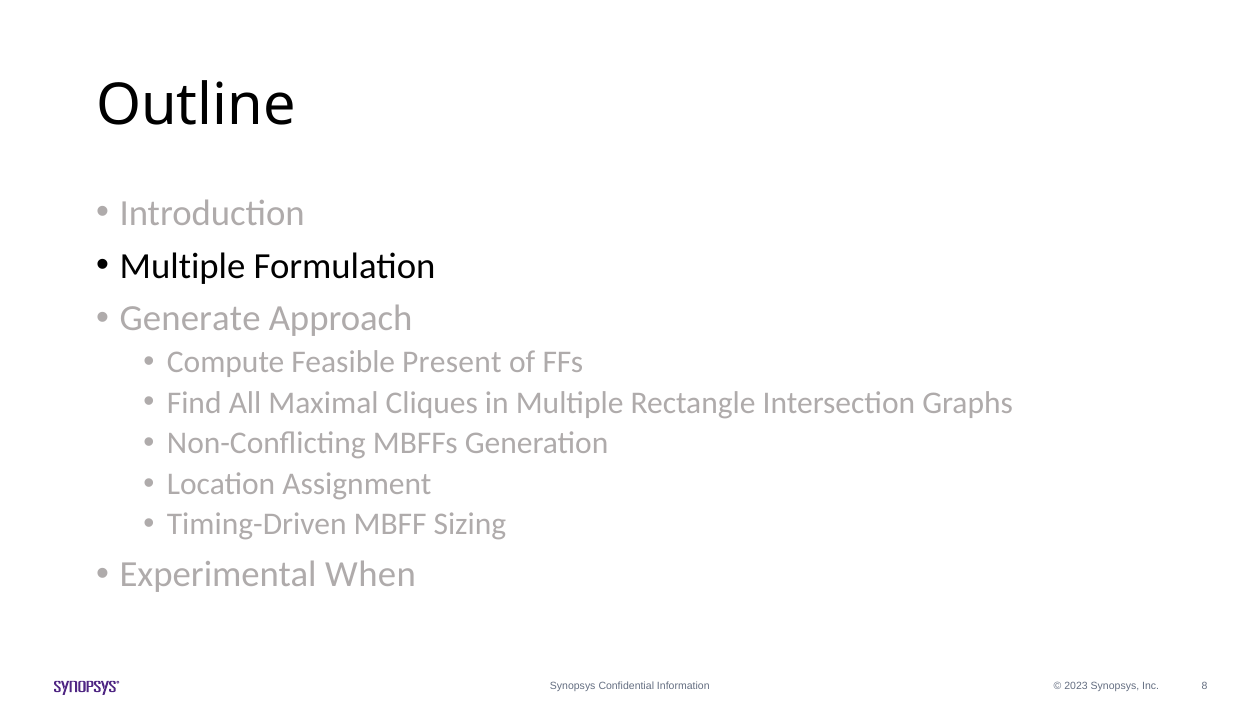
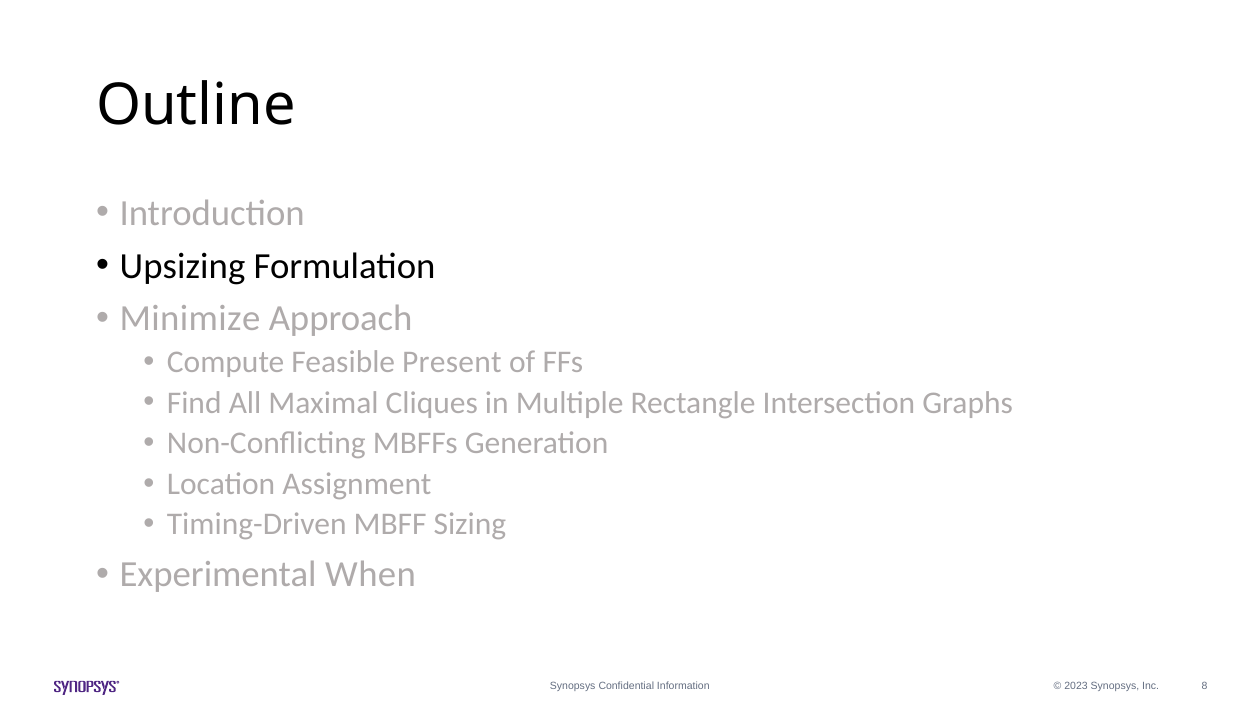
Multiple at (183, 266): Multiple -> Upsizing
Generate: Generate -> Minimize
